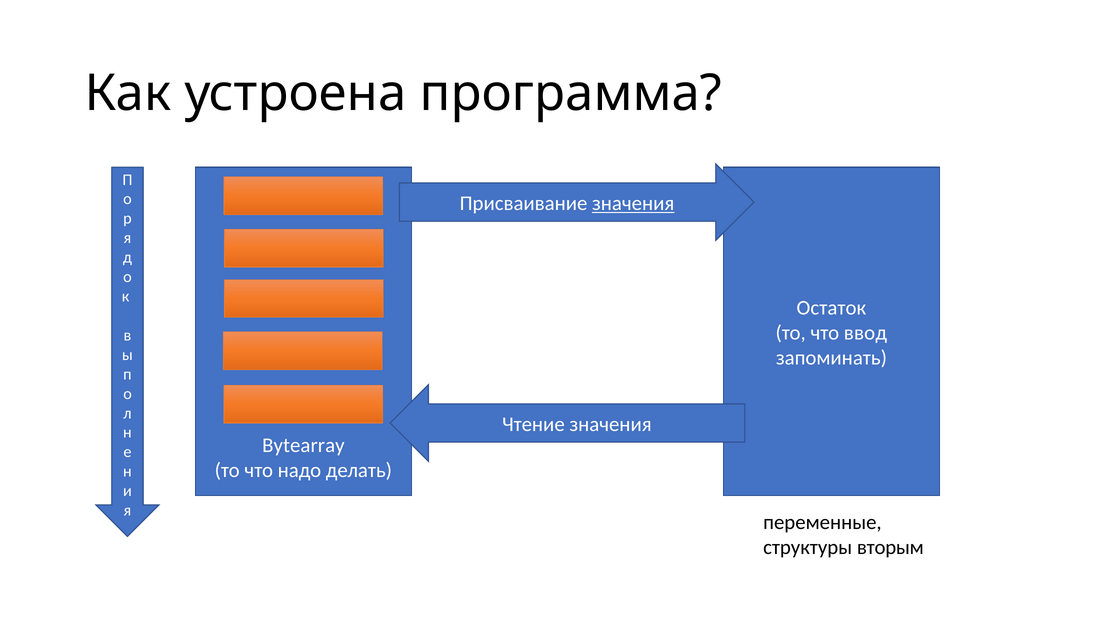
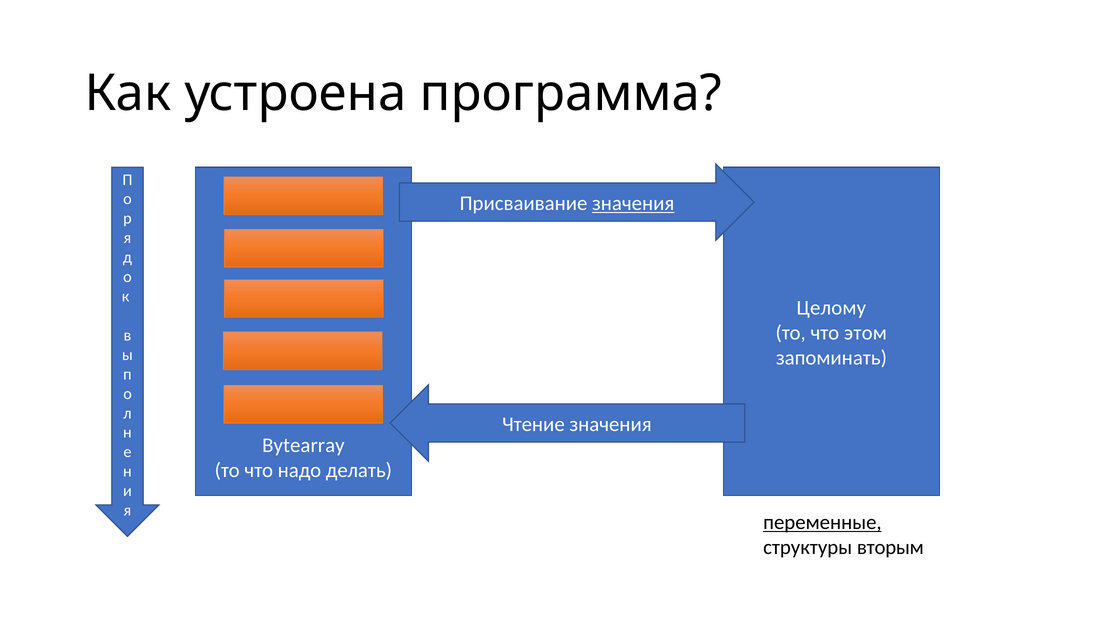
Остаток: Остаток -> Целому
ввод: ввод -> этом
переменные underline: none -> present
